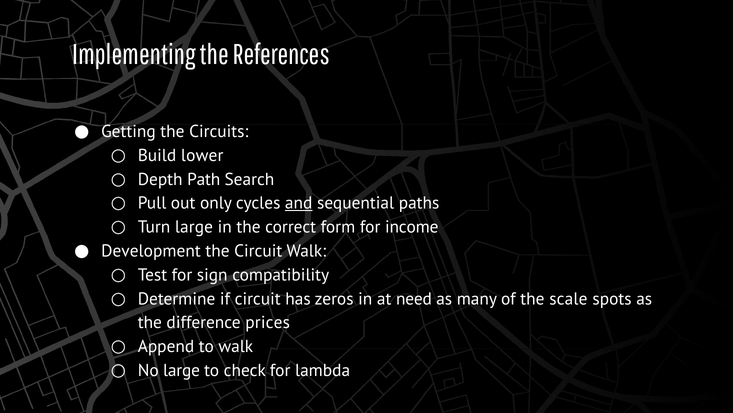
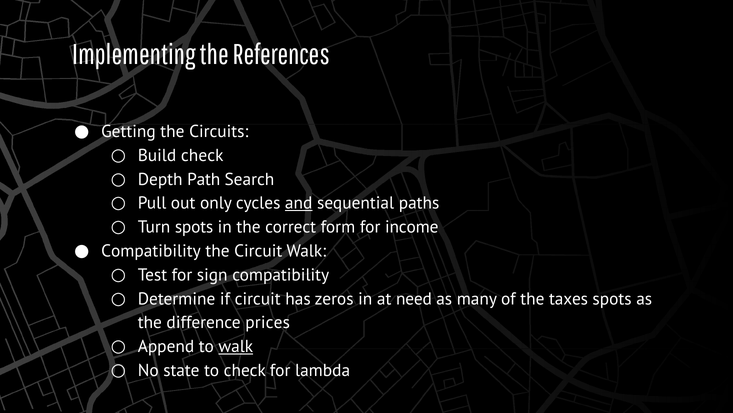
Build lower: lower -> check
Turn large: large -> spots
Development at (151, 251): Development -> Compatibility
scale: scale -> taxes
walk at (236, 346) underline: none -> present
No large: large -> state
